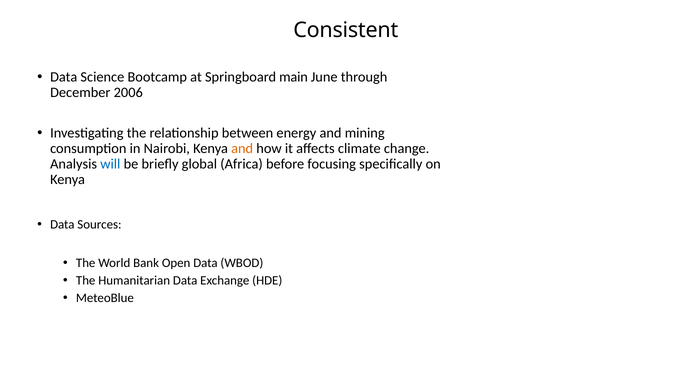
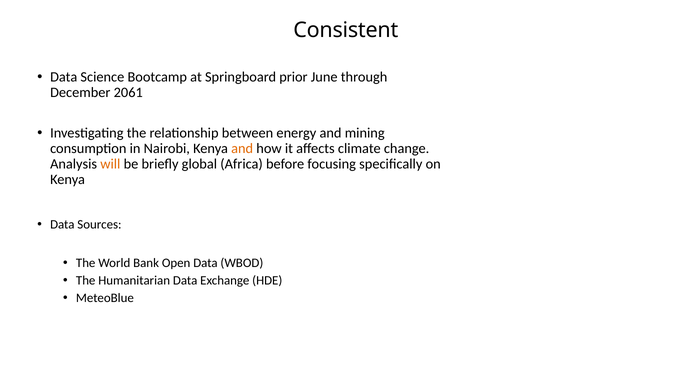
main: main -> prior
2006: 2006 -> 2061
will colour: blue -> orange
